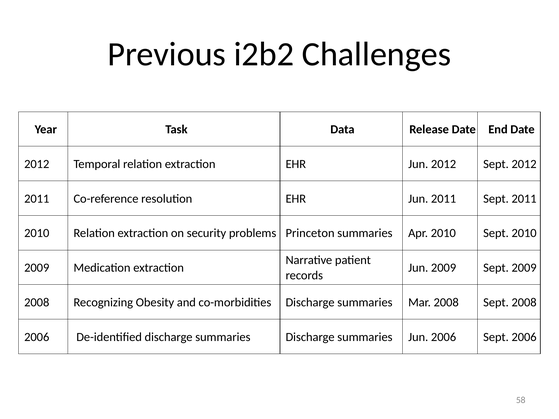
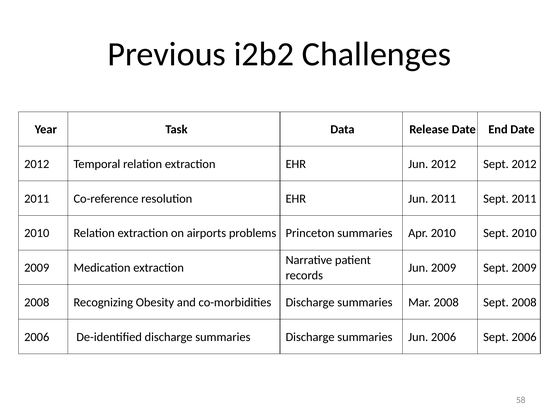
security: security -> airports
